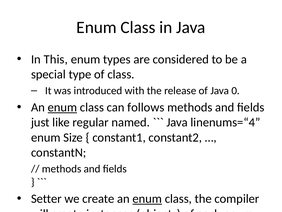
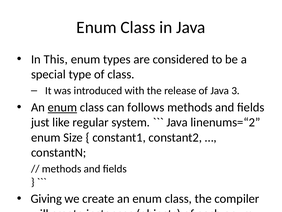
0: 0 -> 3
named: named -> system
linenums=“4: linenums=“4 -> linenums=“2
Setter: Setter -> Giving
enum at (147, 198) underline: present -> none
